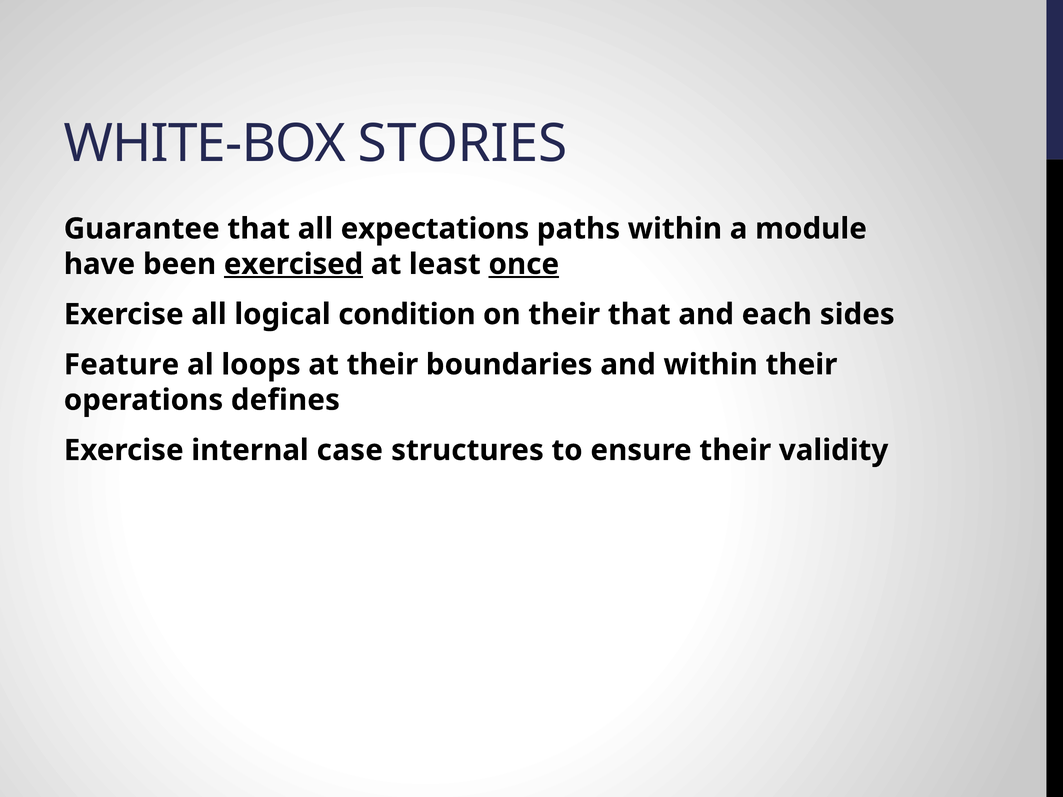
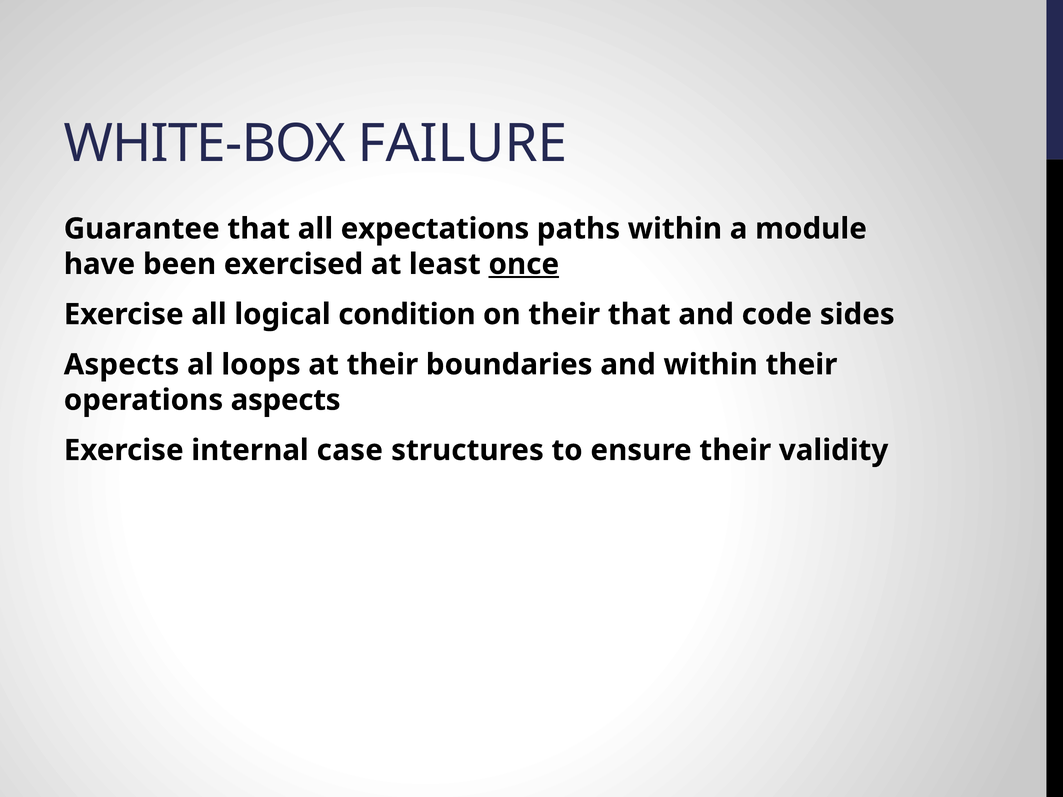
STORIES: STORIES -> FAILURE
exercised underline: present -> none
each: each -> code
Feature at (121, 365): Feature -> Aspects
operations defines: defines -> aspects
